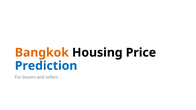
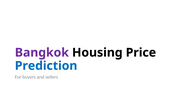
Bangkok colour: orange -> purple
